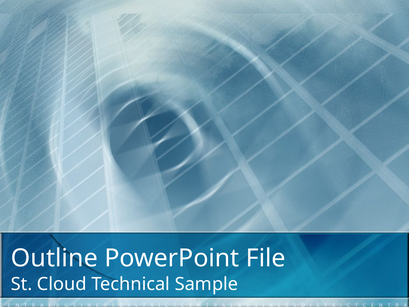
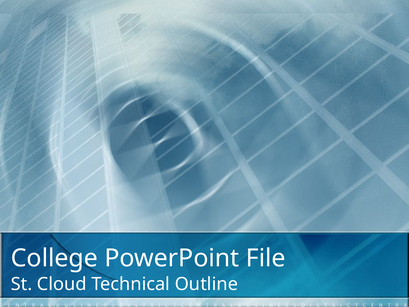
Outline: Outline -> College
Sample: Sample -> Outline
